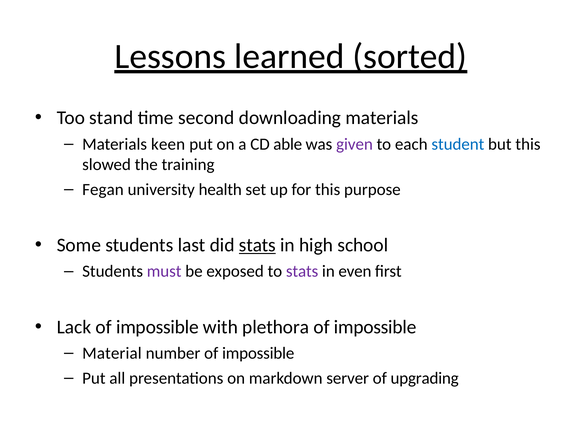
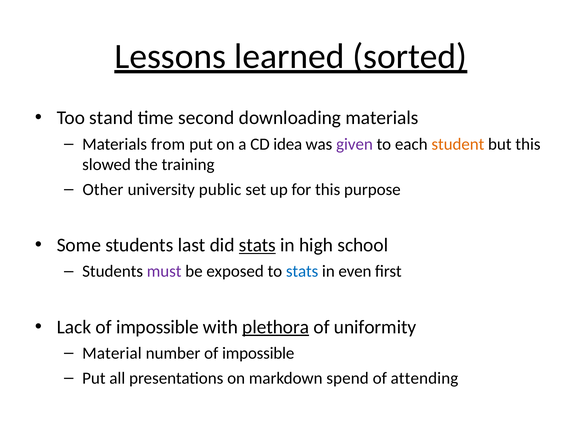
keen: keen -> from
able: able -> idea
student colour: blue -> orange
Fegan: Fegan -> Other
health: health -> public
stats at (302, 271) colour: purple -> blue
plethora underline: none -> present
impossible at (375, 327): impossible -> uniformity
server: server -> spend
upgrading: upgrading -> attending
